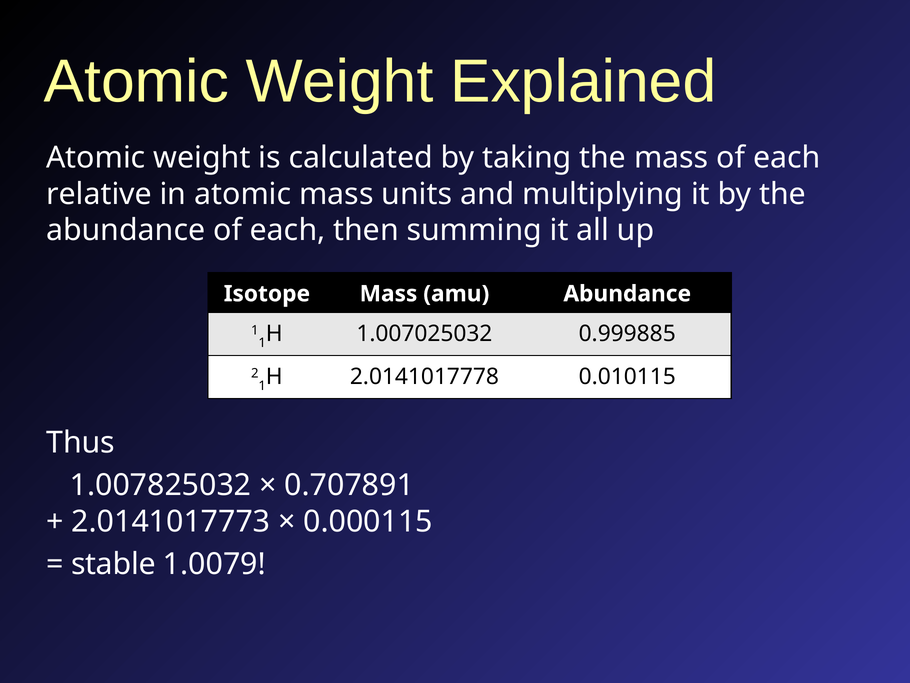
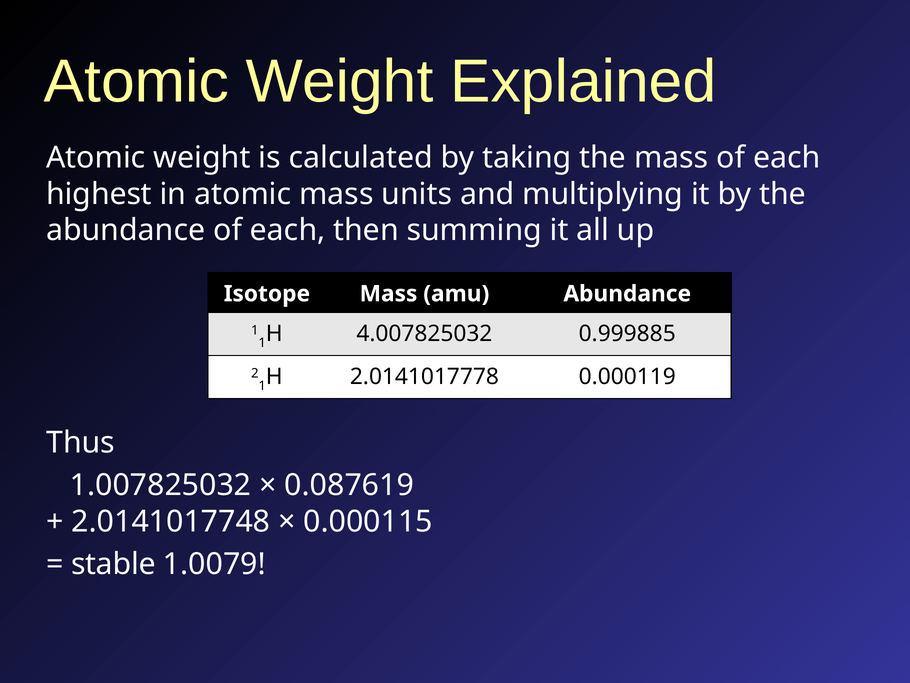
relative: relative -> highest
1.007025032: 1.007025032 -> 4.007825032
0.010115: 0.010115 -> 0.000119
0.707891: 0.707891 -> 0.087619
2.0141017773: 2.0141017773 -> 2.0141017748
